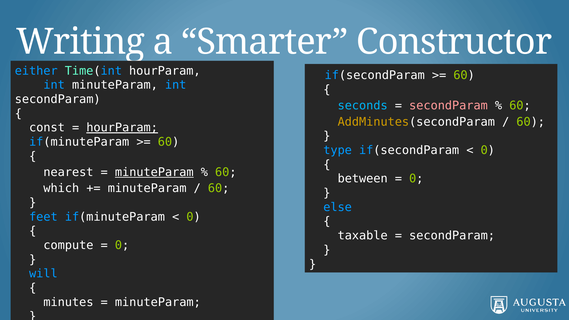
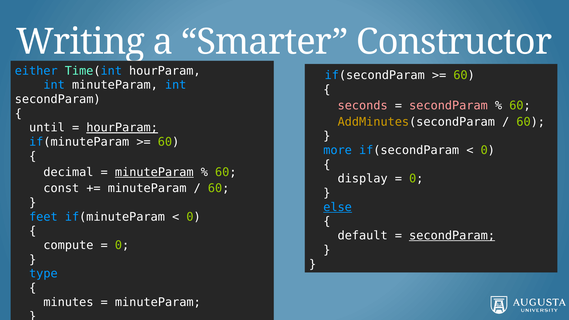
seconds colour: light blue -> pink
const: const -> until
type: type -> more
nearest: nearest -> decimal
between: between -> display
which: which -> const
else underline: none -> present
taxable: taxable -> default
secondParam at (452, 236) underline: none -> present
will: will -> type
